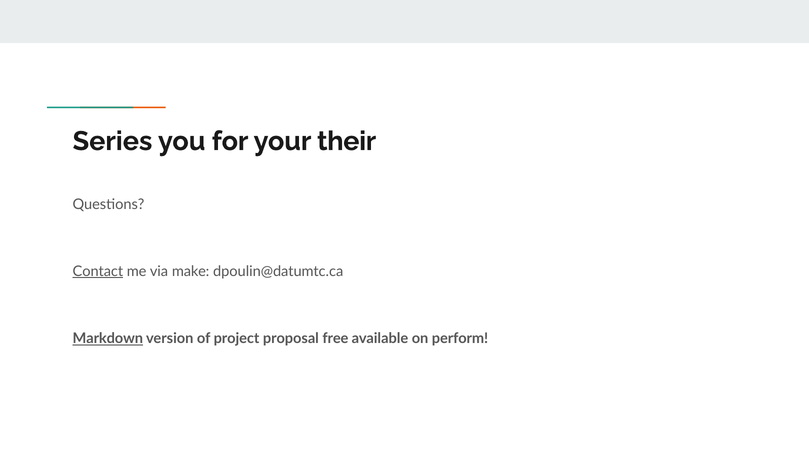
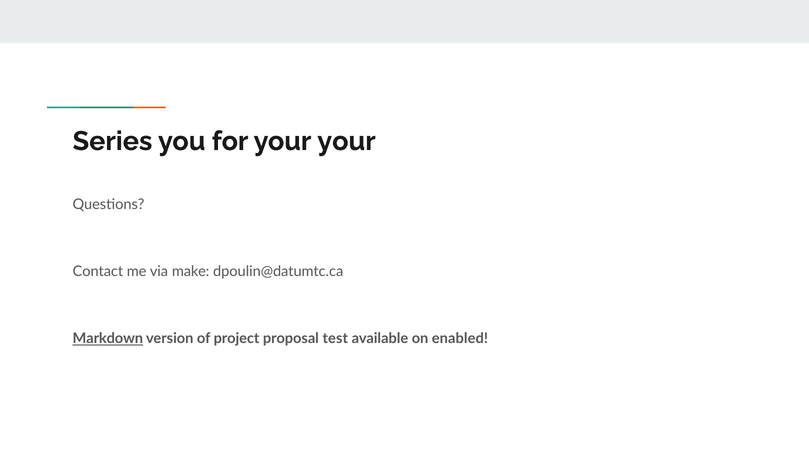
your their: their -> your
Contact underline: present -> none
free: free -> test
perform: perform -> enabled
